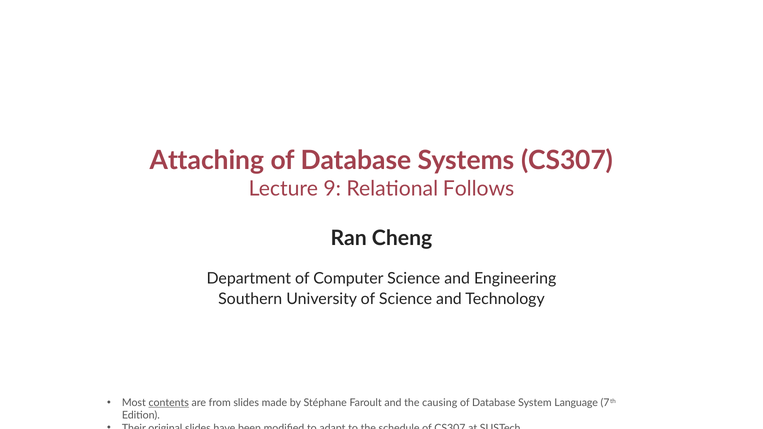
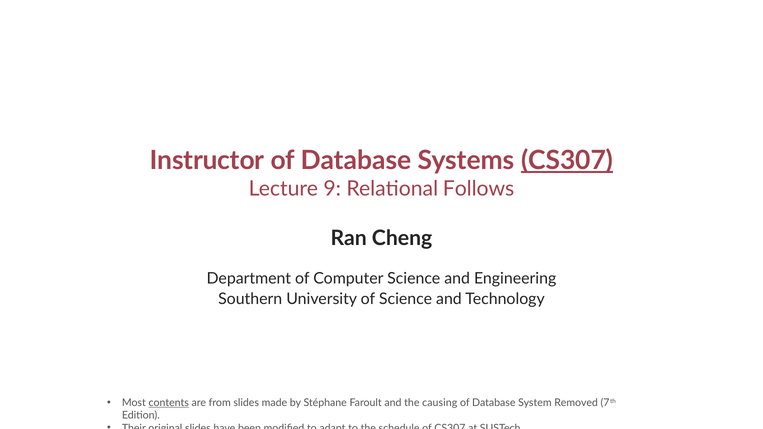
Attaching: Attaching -> Instructor
CS307 at (567, 161) underline: none -> present
Language: Language -> Removed
